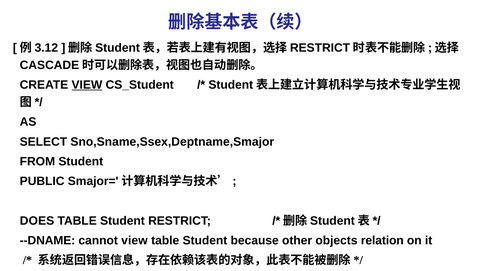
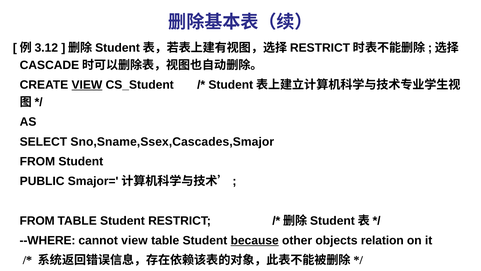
Sno,Sname,Ssex,Deptname,Smajor: Sno,Sname,Ssex,Deptname,Smajor -> Sno,Sname,Ssex,Cascades,Smajor
DOES at (37, 220): DOES -> FROM
--DNAME: --DNAME -> --WHERE
because underline: none -> present
